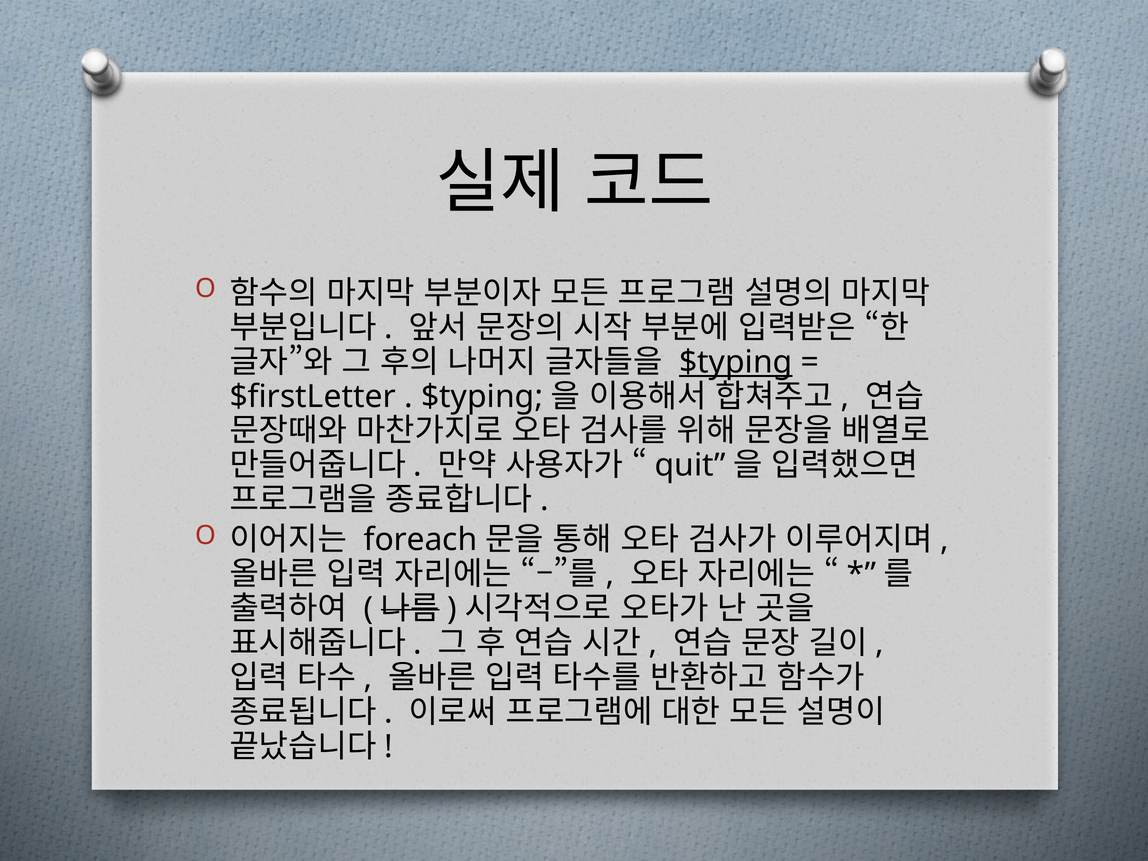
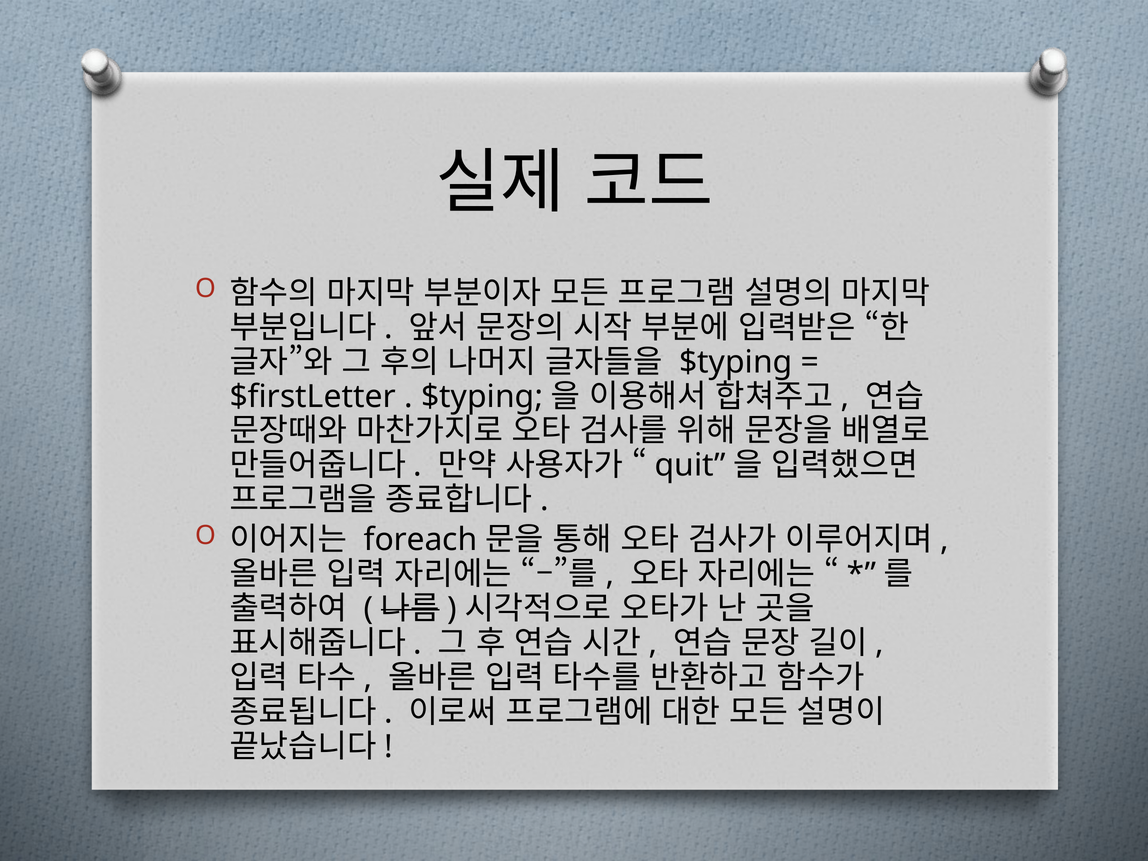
$typing at (736, 362) underline: present -> none
